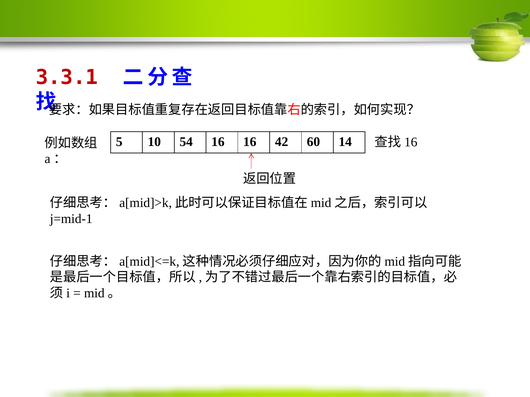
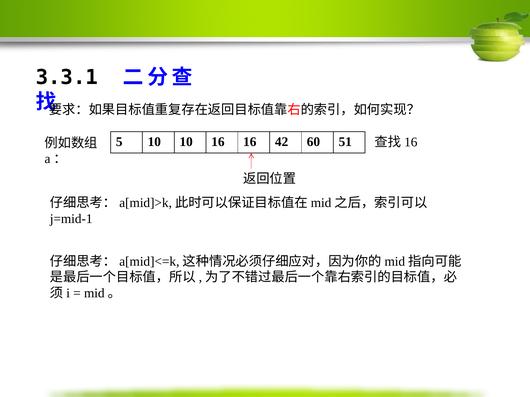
3.3.1 colour: red -> black
10 54: 54 -> 10
14: 14 -> 51
